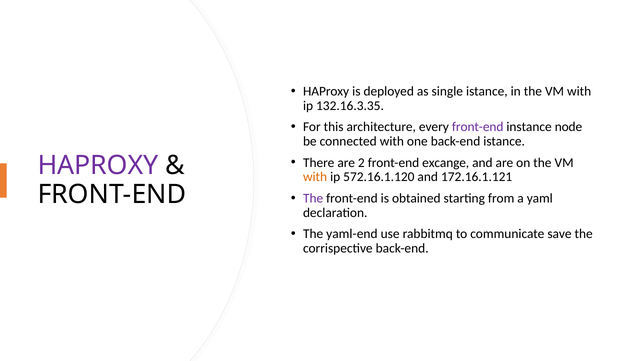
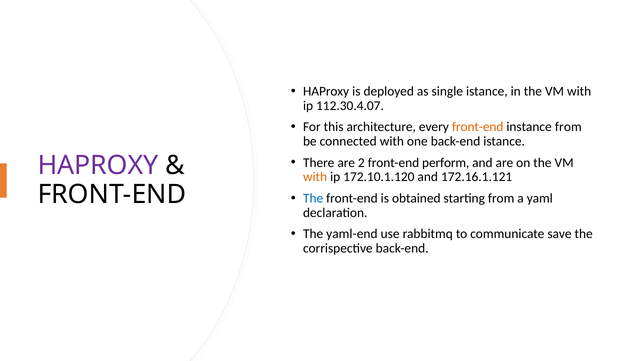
132.16.3.35: 132.16.3.35 -> 112.30.4.07
front-end at (478, 127) colour: purple -> orange
instance node: node -> from
excange: excange -> perform
572.16.1.120: 572.16.1.120 -> 172.10.1.120
The at (313, 198) colour: purple -> blue
